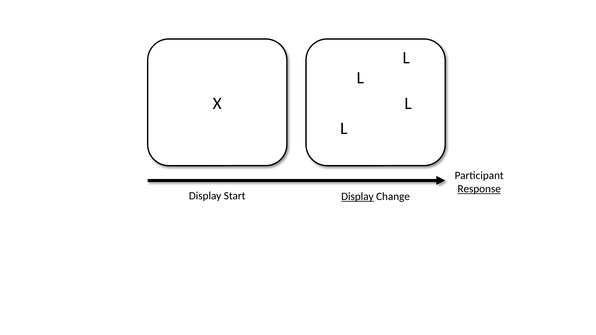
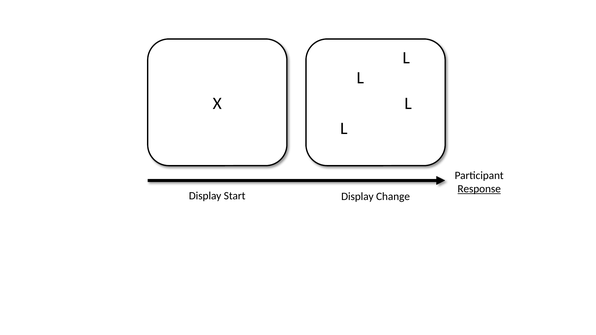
Display at (357, 197) underline: present -> none
